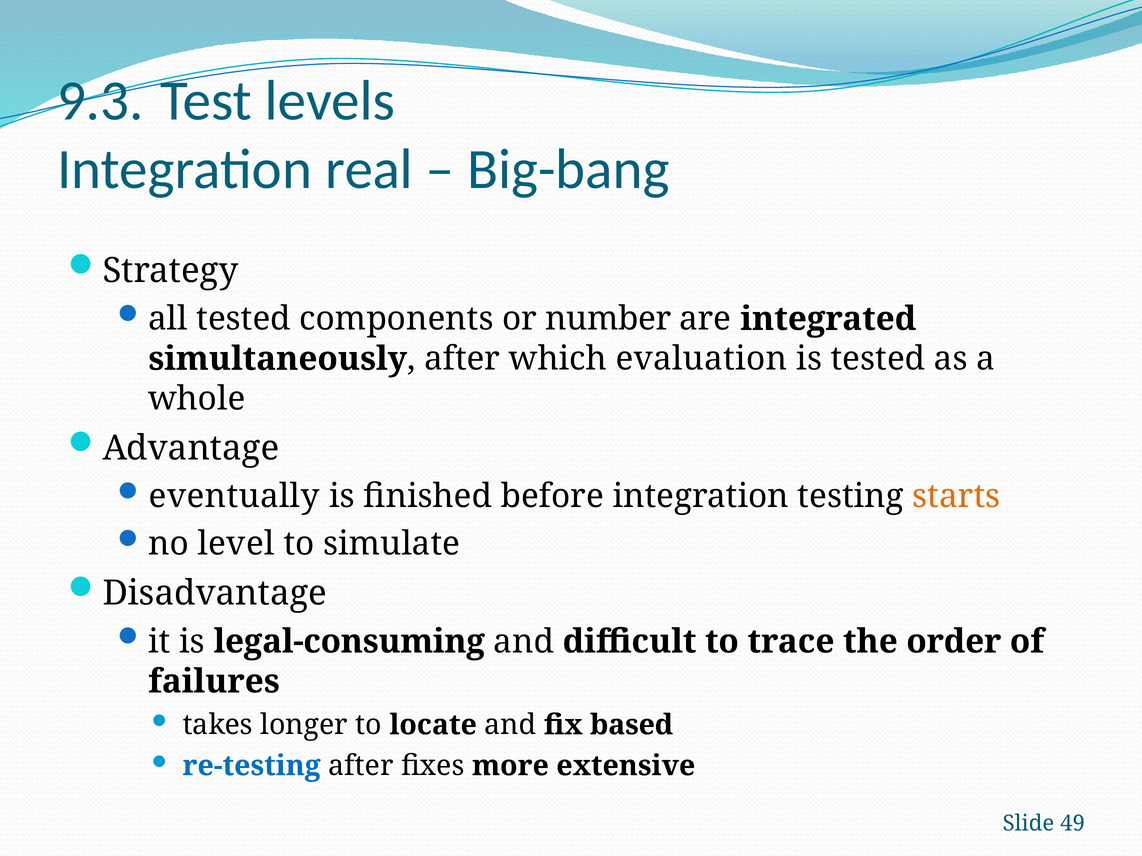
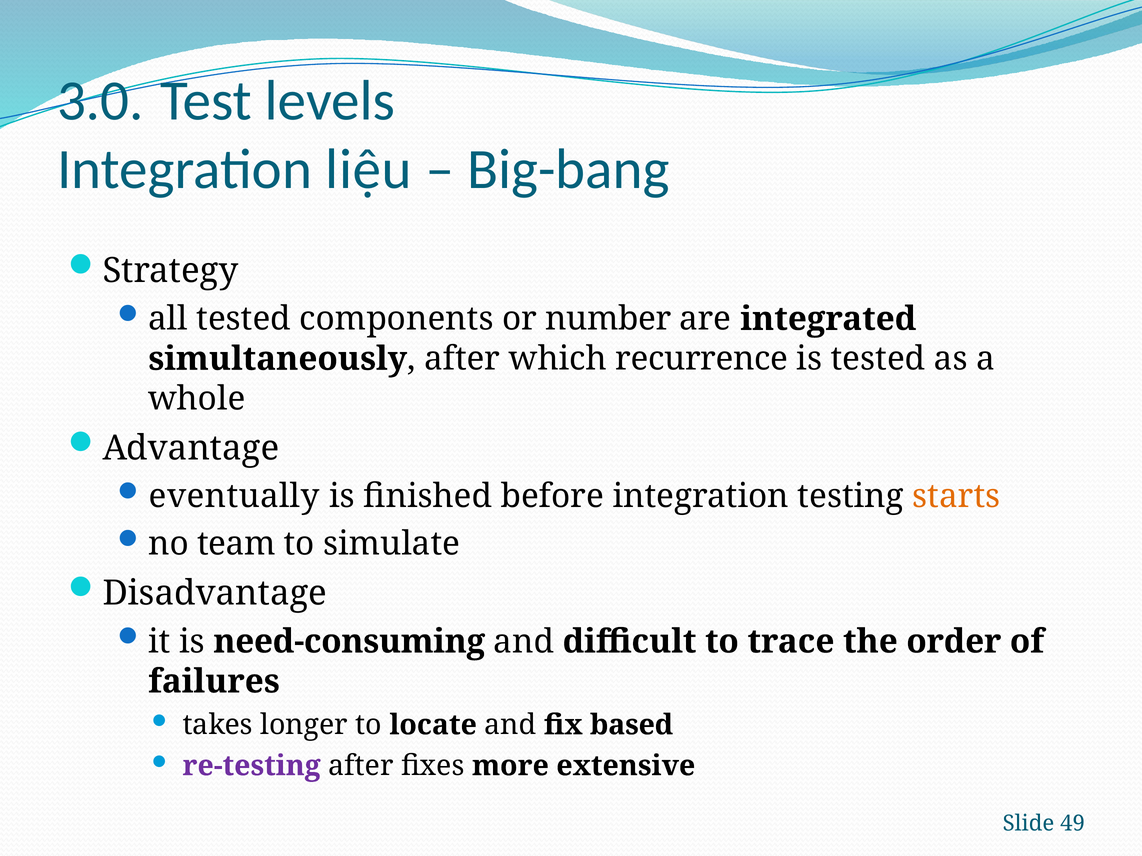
9.3: 9.3 -> 3.0
real: real -> liệu
evaluation: evaluation -> recurrence
level: level -> team
legal-consuming: legal-consuming -> need-consuming
re-testing colour: blue -> purple
